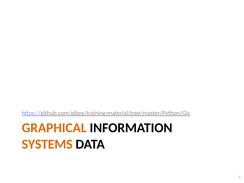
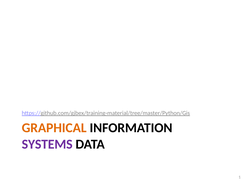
SYSTEMS colour: orange -> purple
